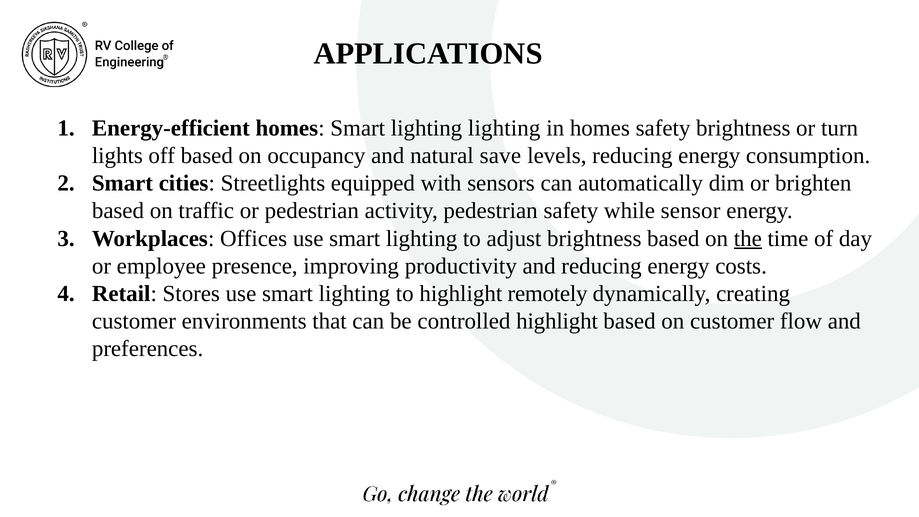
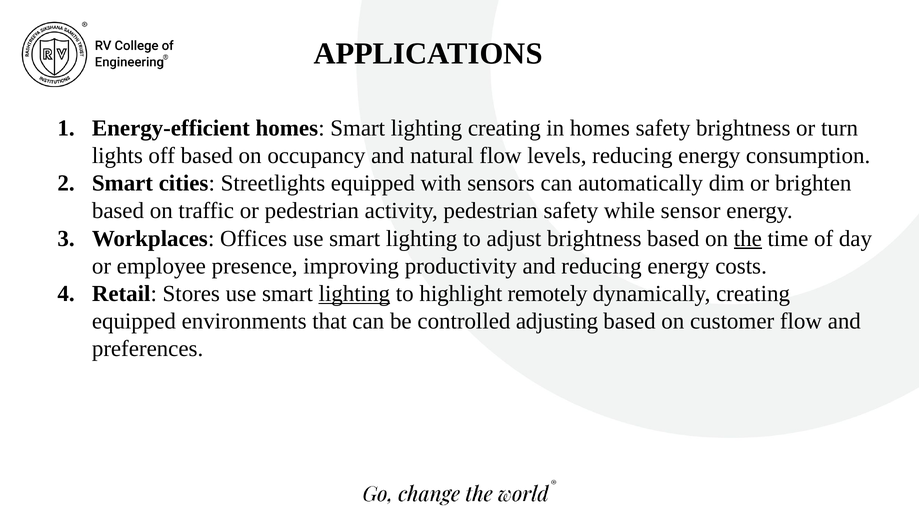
lighting lighting: lighting -> creating
natural save: save -> flow
lighting at (354, 294) underline: none -> present
customer at (134, 321): customer -> equipped
controlled highlight: highlight -> adjusting
